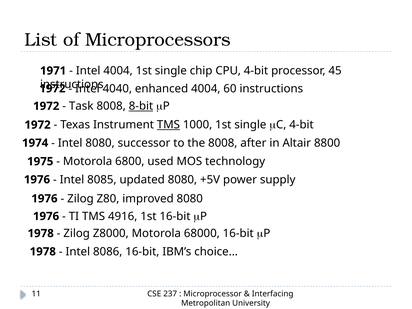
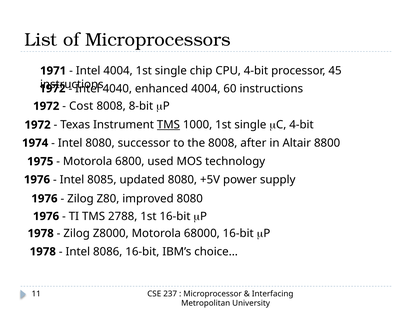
Task: Task -> Cost
8-bit underline: present -> none
4916: 4916 -> 2788
